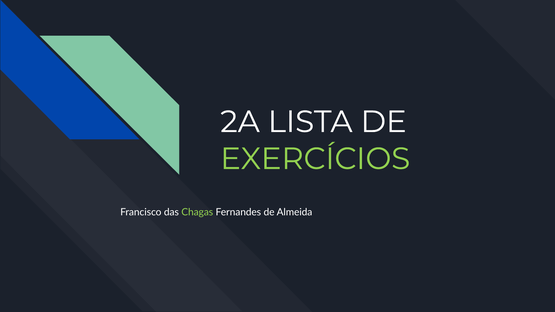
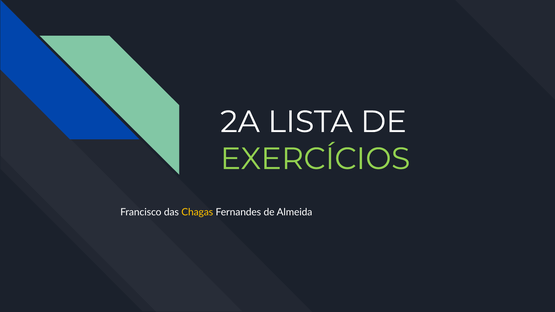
Chagas colour: light green -> yellow
